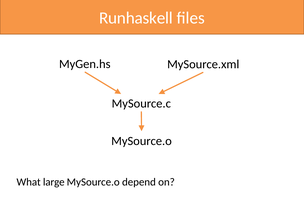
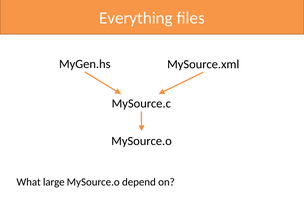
Runhaskell: Runhaskell -> Everything
